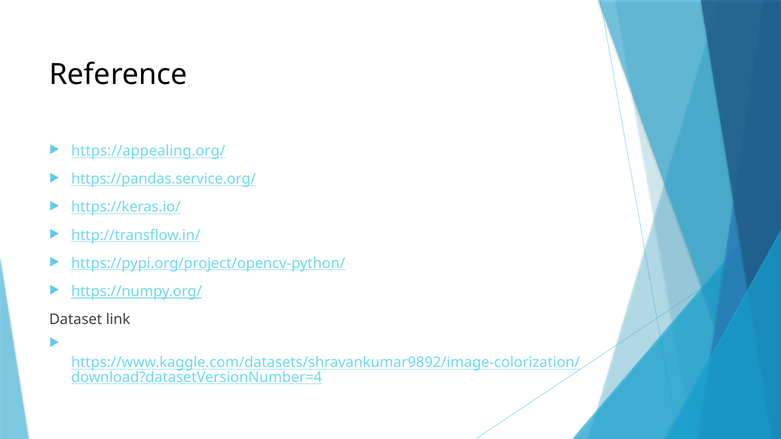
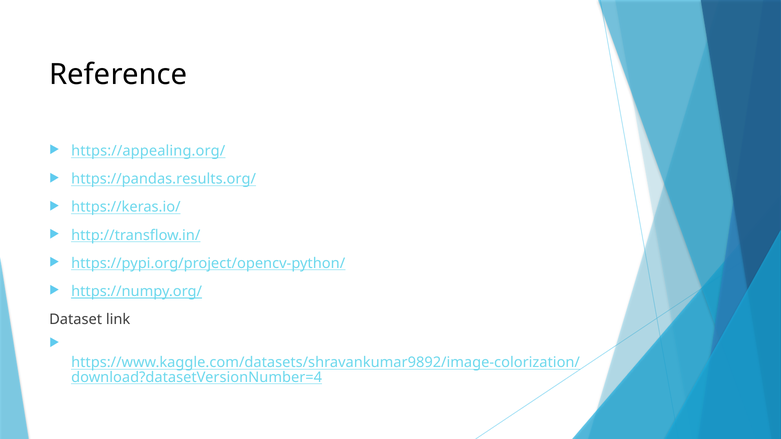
https://pandas.service.org/: https://pandas.service.org/ -> https://pandas.results.org/
